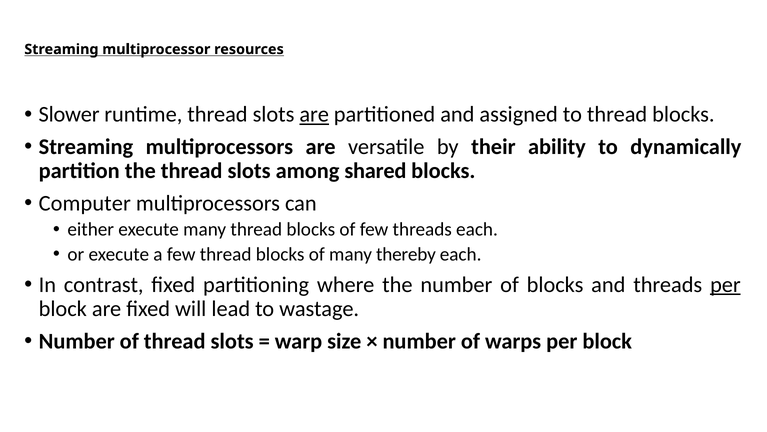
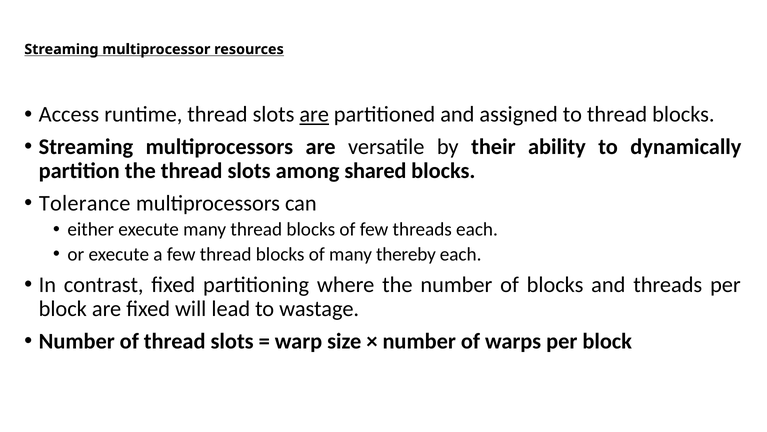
Slower: Slower -> Access
Computer: Computer -> Tolerance
per at (725, 284) underline: present -> none
